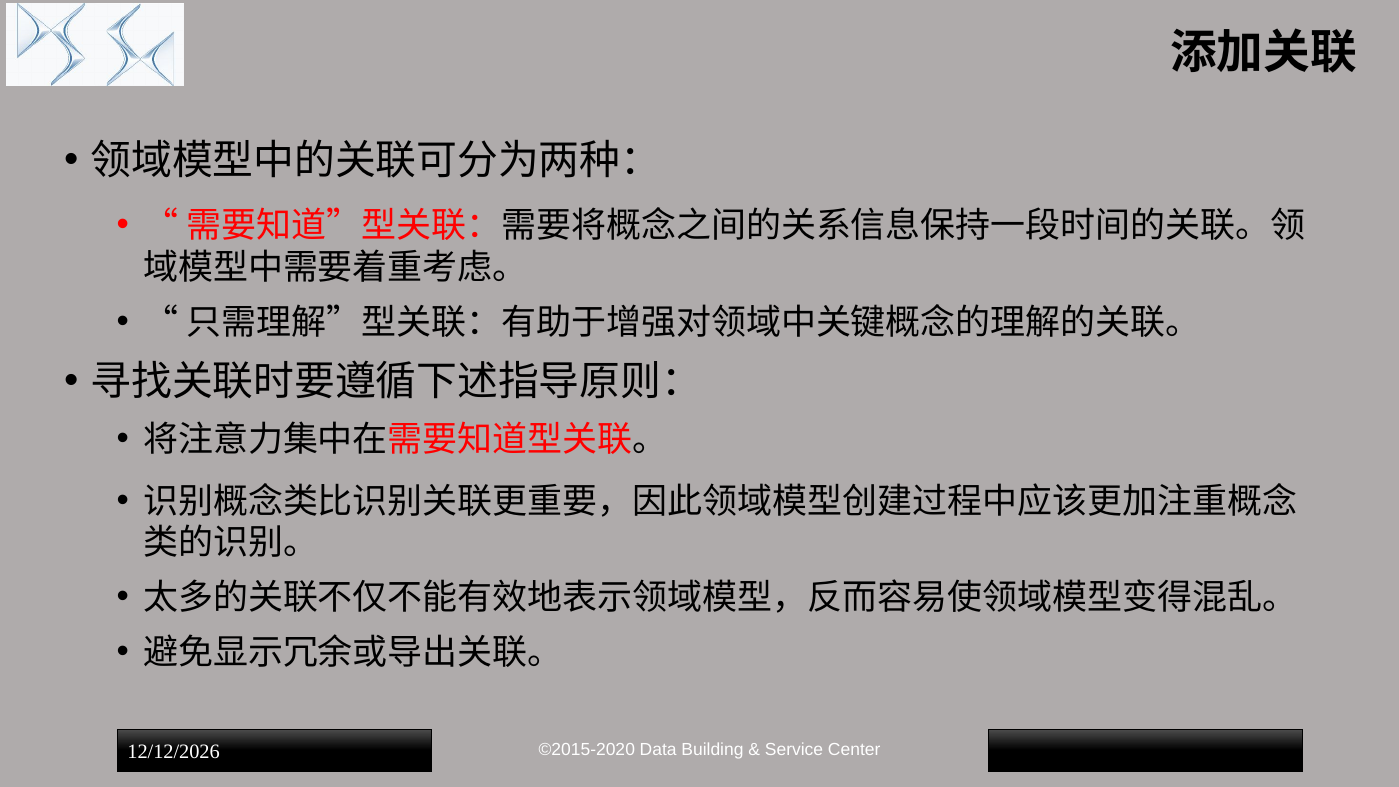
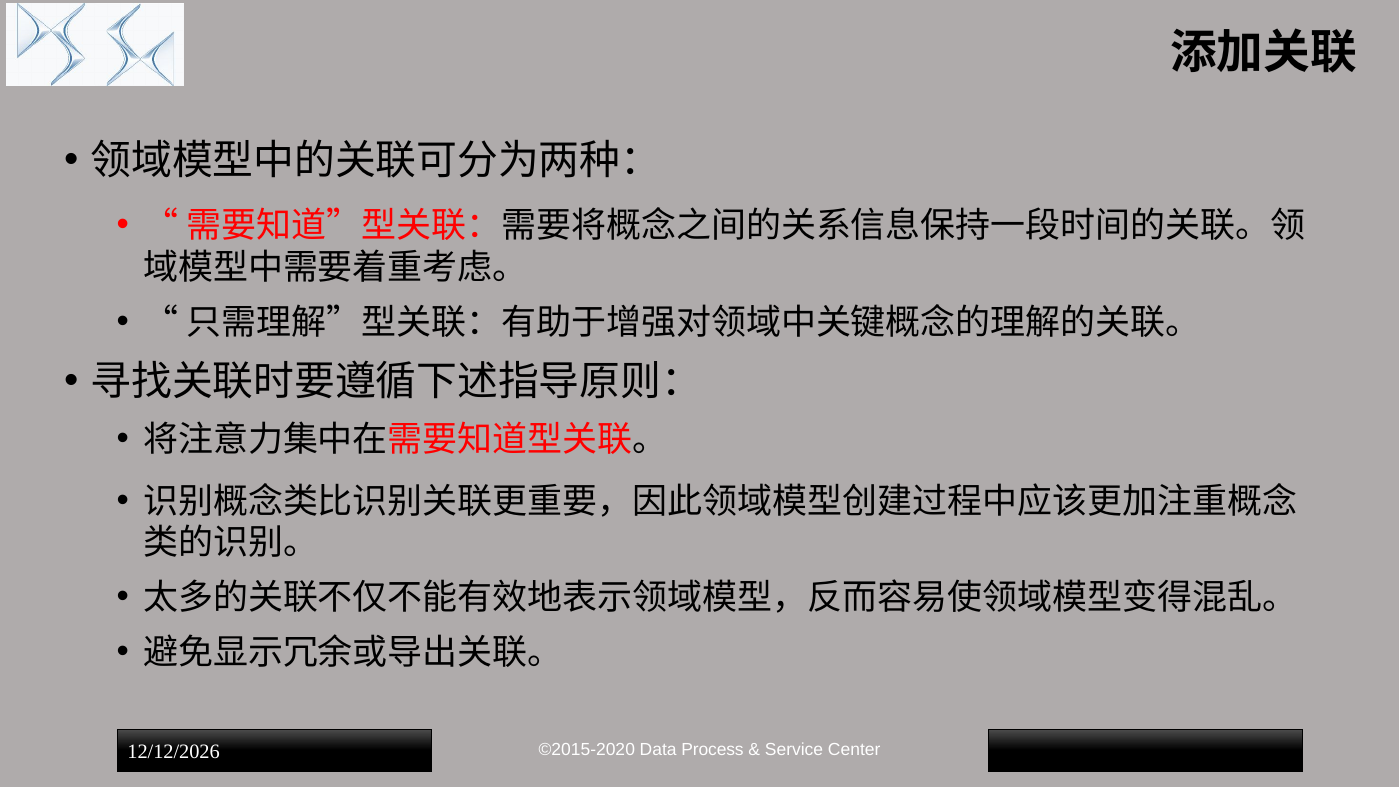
Building: Building -> Process
